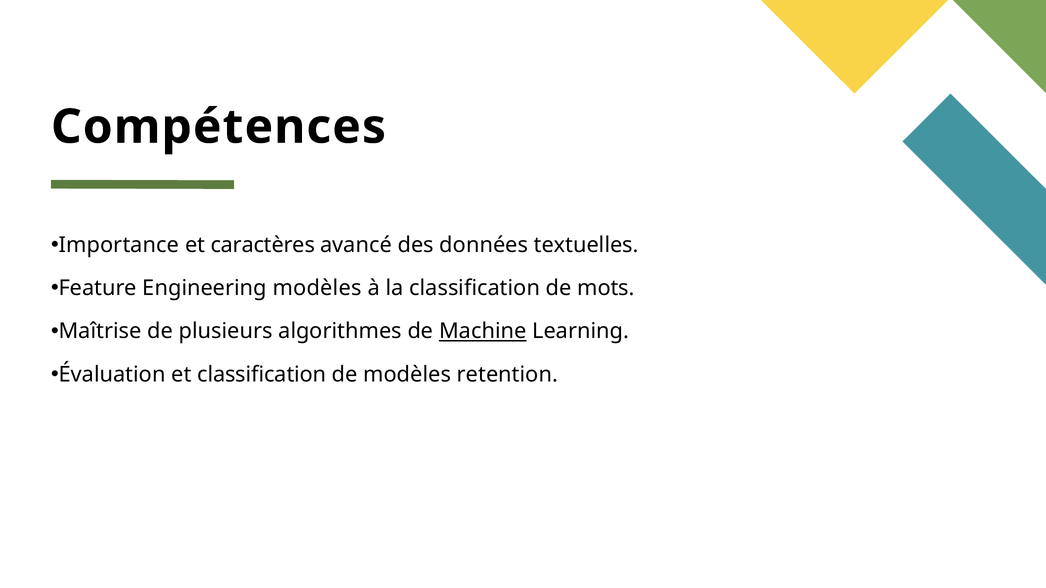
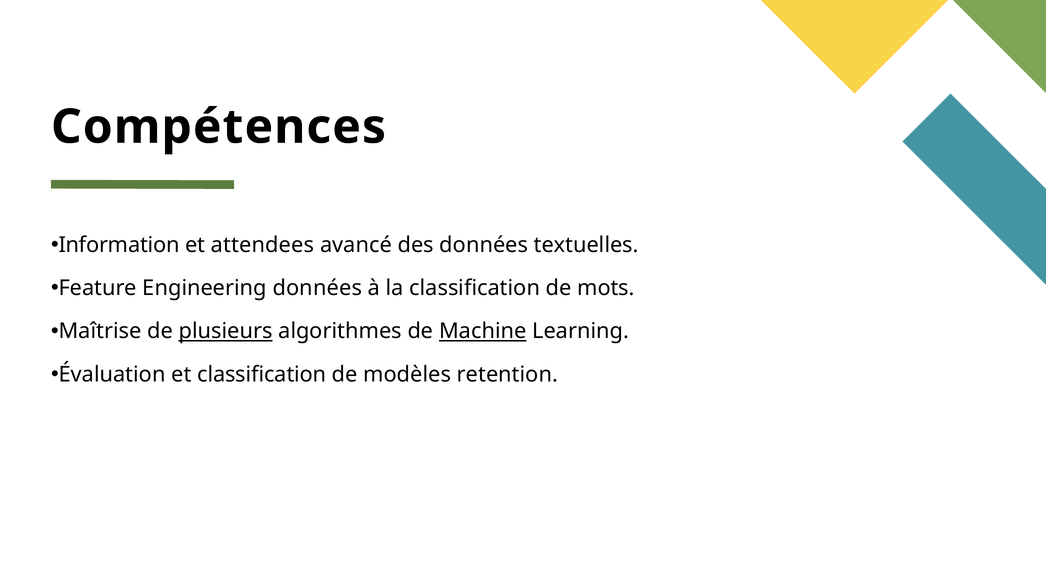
Importance: Importance -> Information
caractères: caractères -> attendees
Engineering modèles: modèles -> données
plusieurs underline: none -> present
